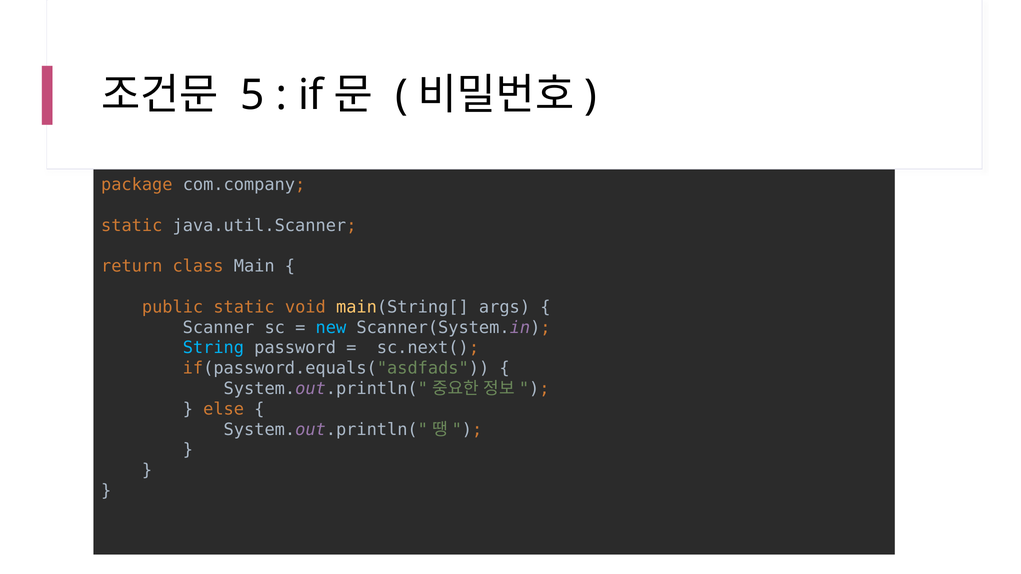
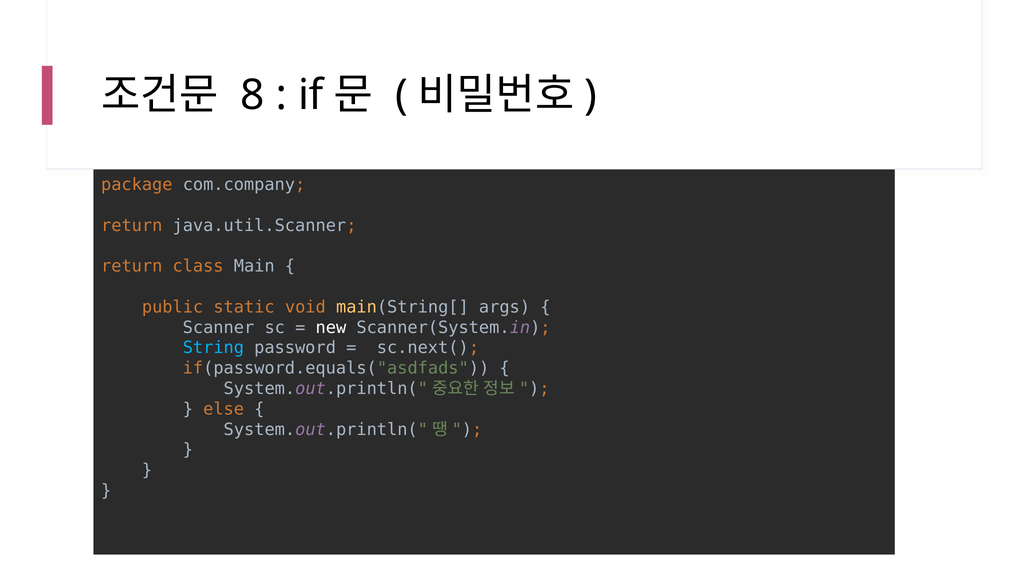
5: 5 -> 8
static at (132, 226): static -> return
new colour: light blue -> white
